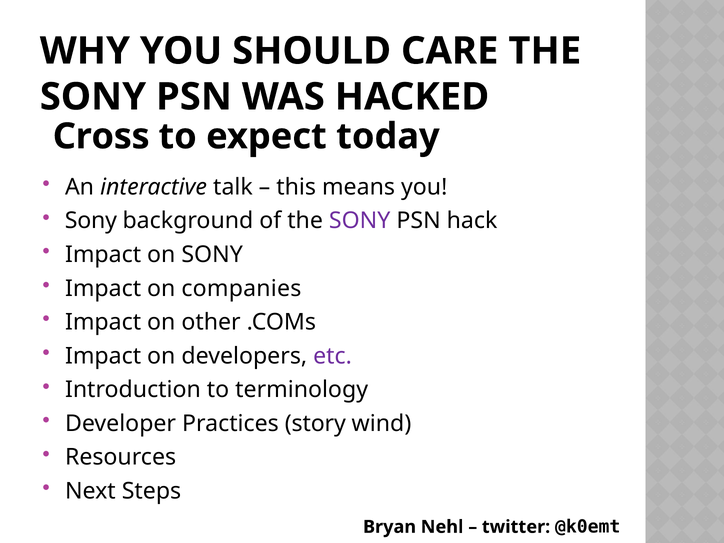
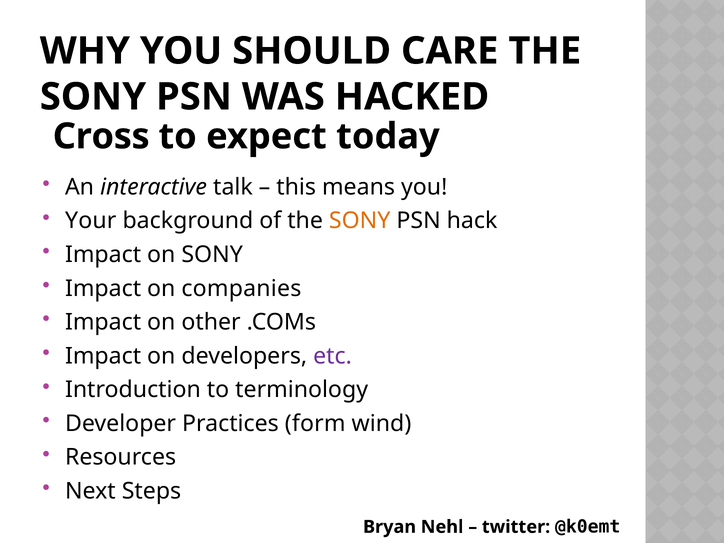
Sony at (91, 221): Sony -> Your
SONY at (360, 221) colour: purple -> orange
story: story -> form
